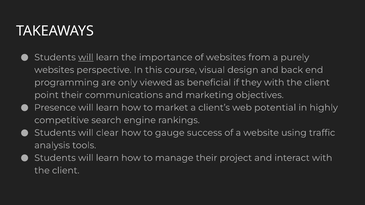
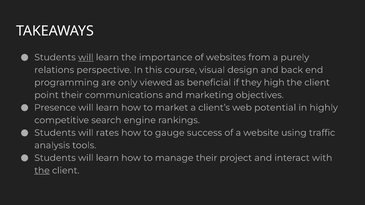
websites at (54, 70): websites -> relations
they with: with -> high
clear: clear -> rates
the at (42, 171) underline: none -> present
